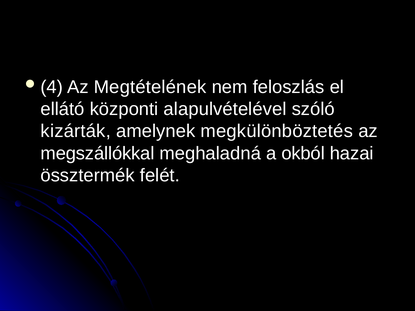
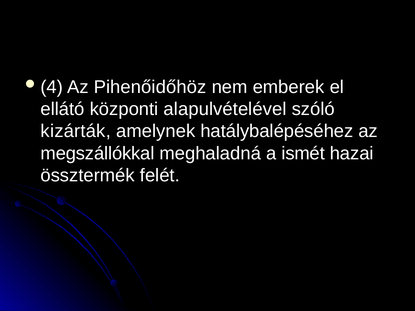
Megtételének: Megtételének -> Pihenőidőhöz
feloszlás: feloszlás -> emberek
megkülönböztetés: megkülönböztetés -> hatálybalépéséhez
okból: okból -> ismét
